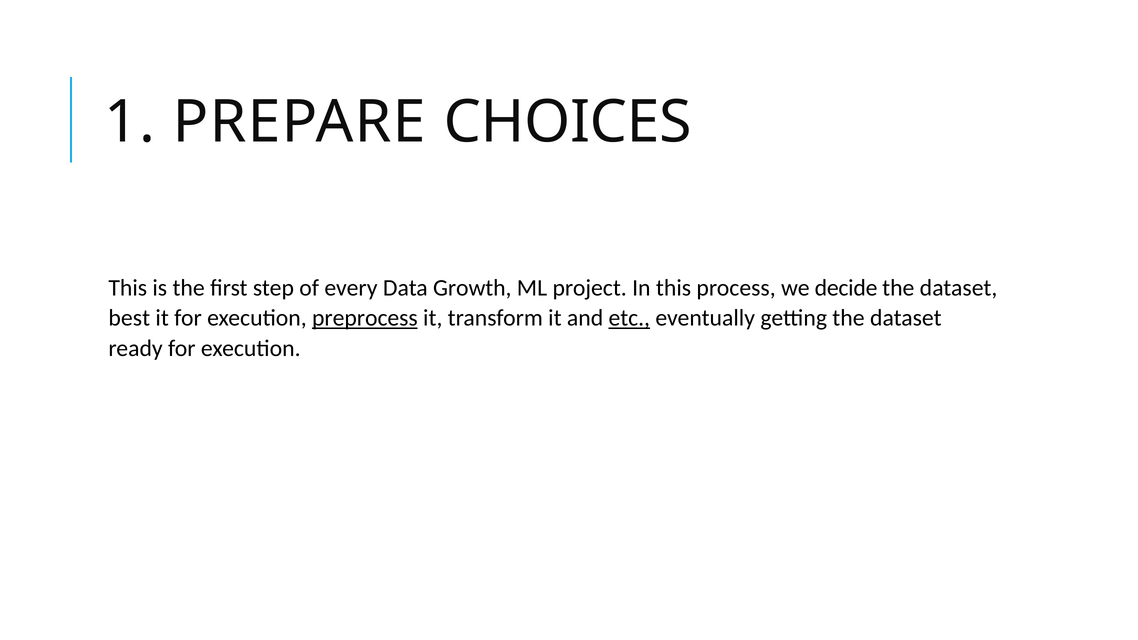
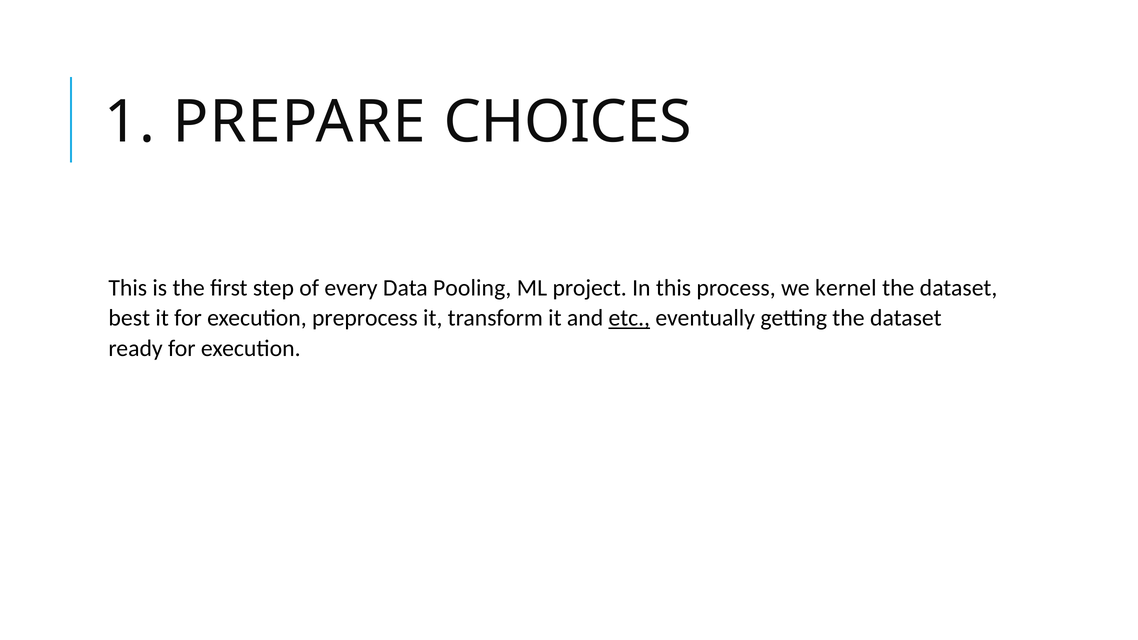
Growth: Growth -> Pooling
decide: decide -> kernel
preprocess underline: present -> none
